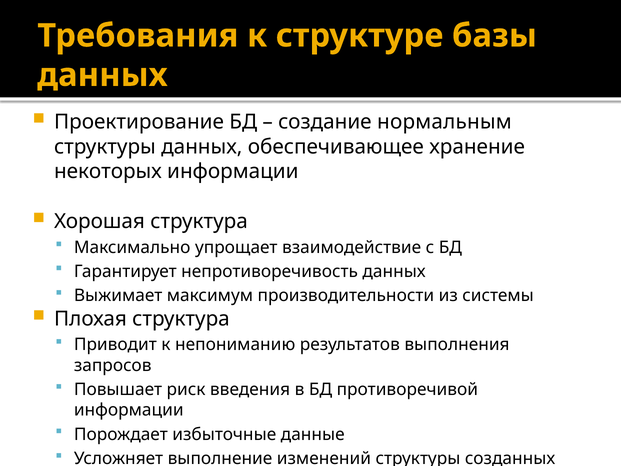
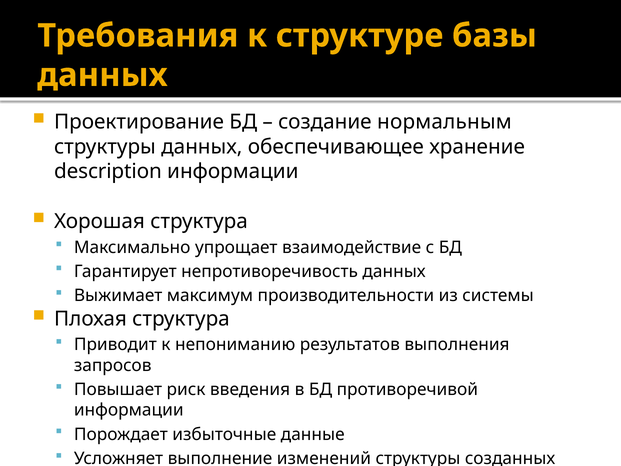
некоторых: некоторых -> description
